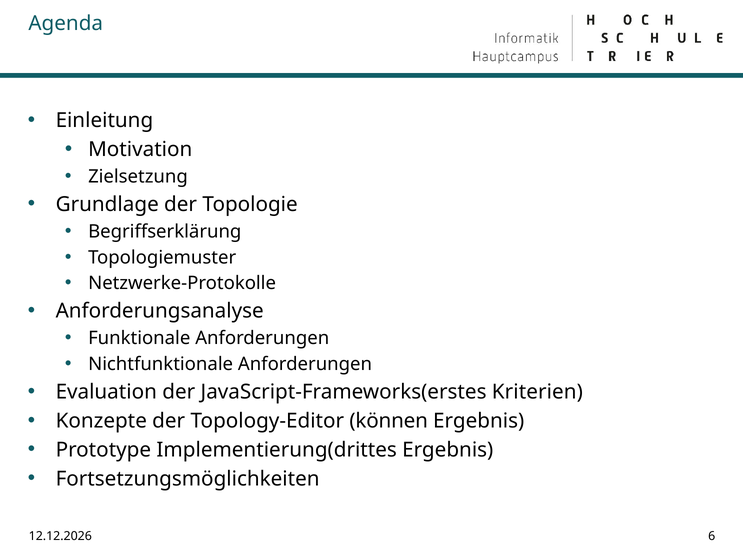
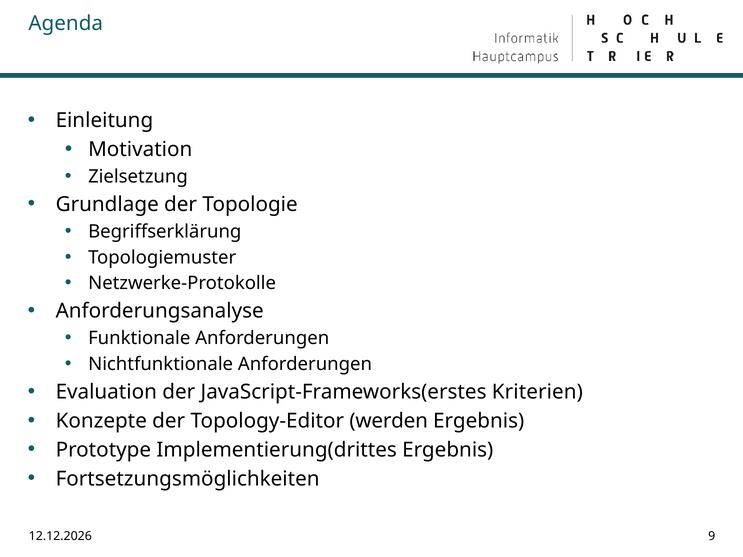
können: können -> werden
6: 6 -> 9
